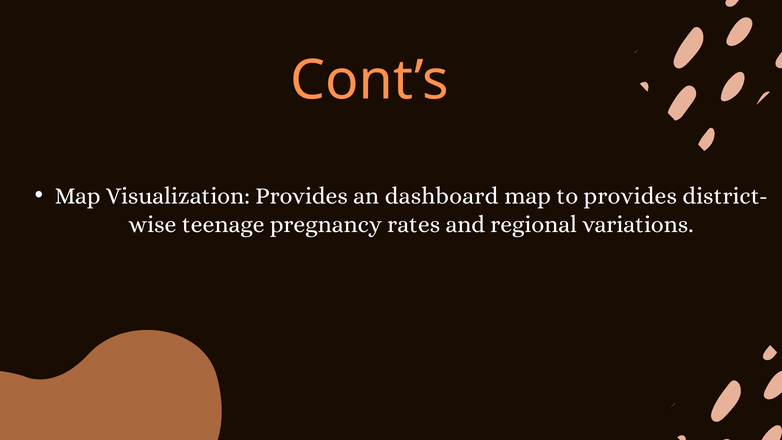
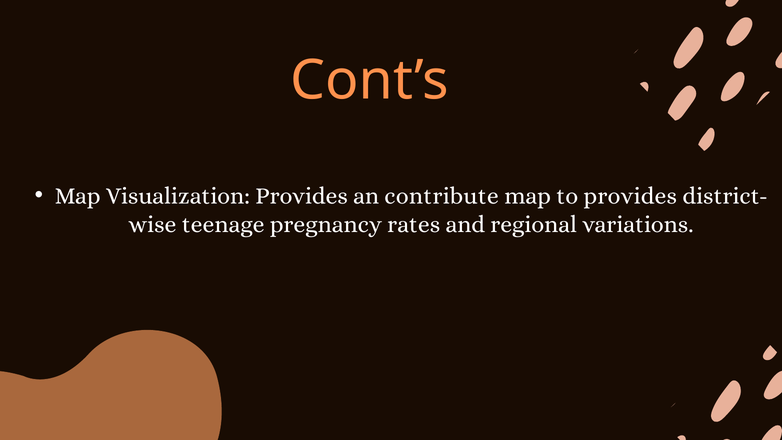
dashboard: dashboard -> contribute
